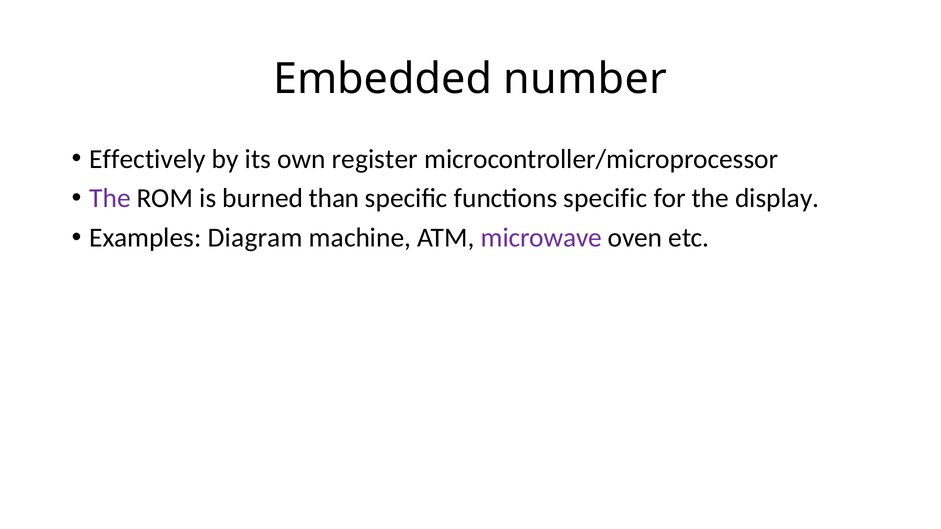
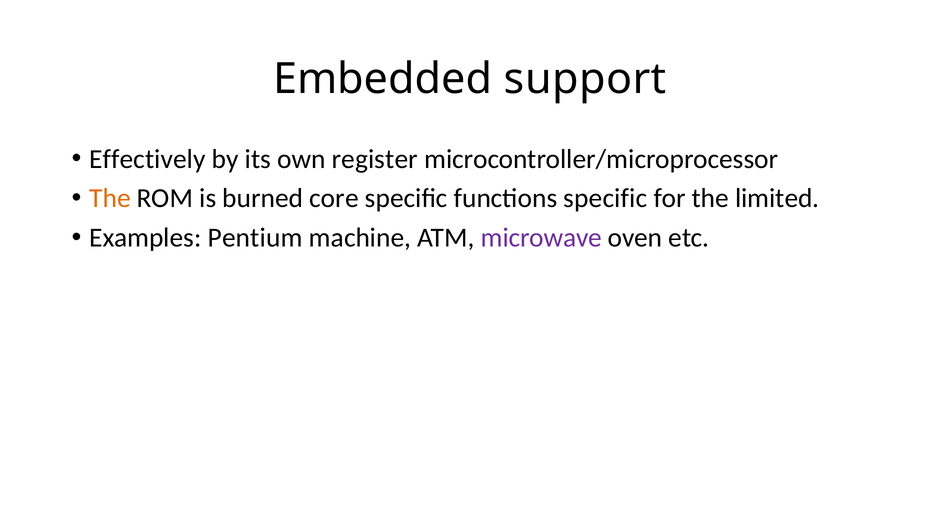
number: number -> support
The at (110, 199) colour: purple -> orange
than: than -> core
display: display -> limited
Diagram: Diagram -> Pentium
